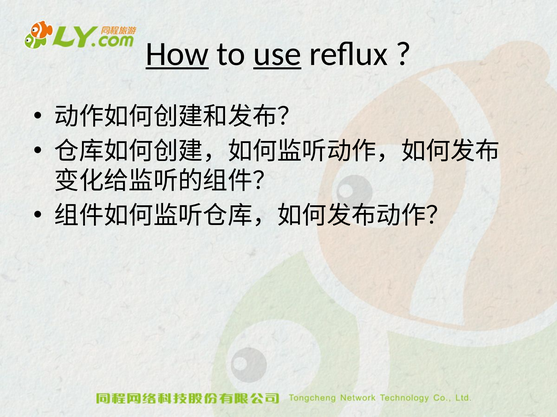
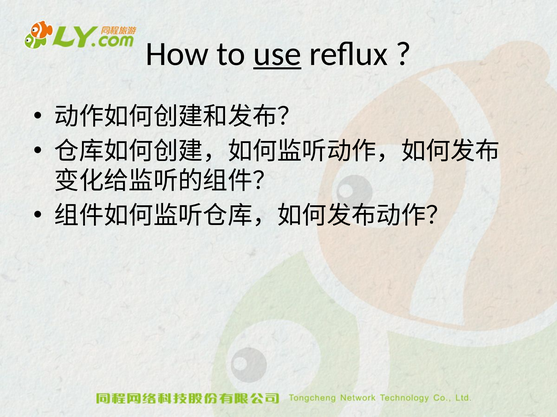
How underline: present -> none
